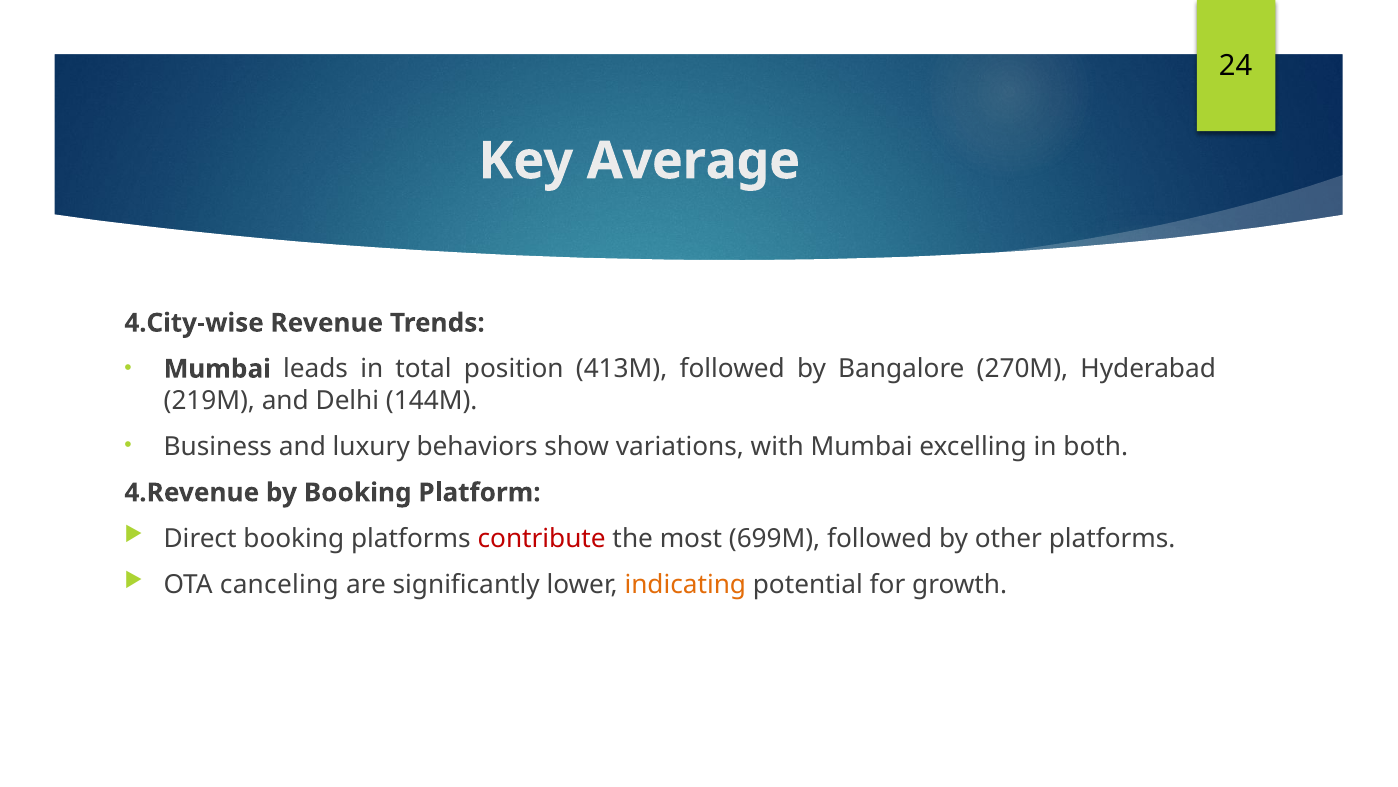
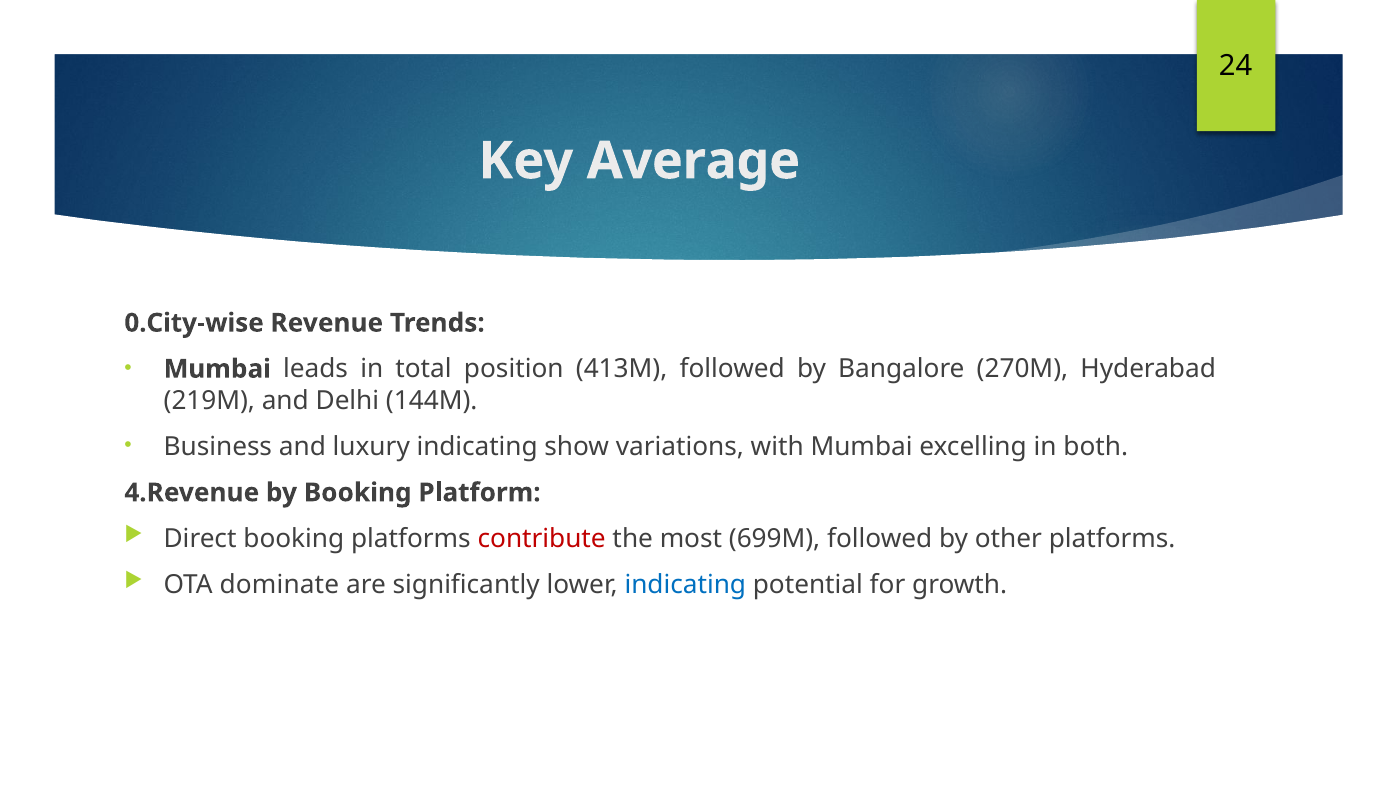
4.City-wise: 4.City-wise -> 0.City-wise
luxury behaviors: behaviors -> indicating
canceling: canceling -> dominate
indicating at (685, 584) colour: orange -> blue
